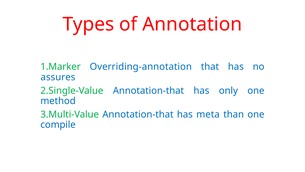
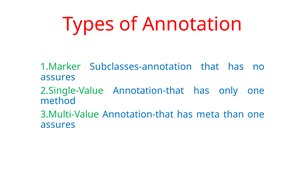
Overriding-annotation: Overriding-annotation -> Subclasses-annotation
compile at (58, 124): compile -> assures
